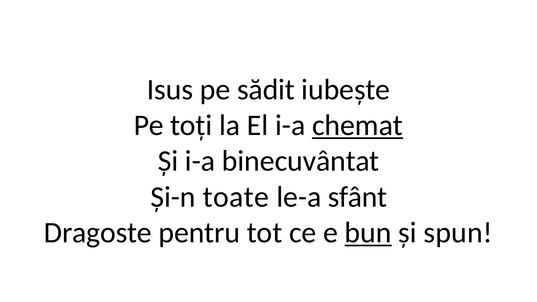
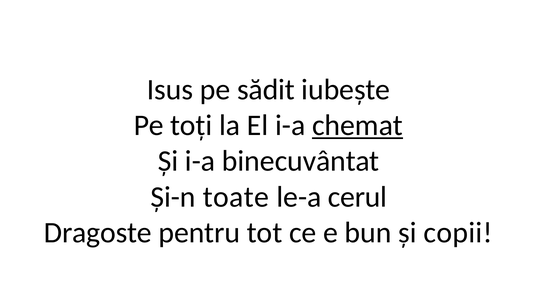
sfânt: sfânt -> cerul
bun underline: present -> none
spun: spun -> copii
